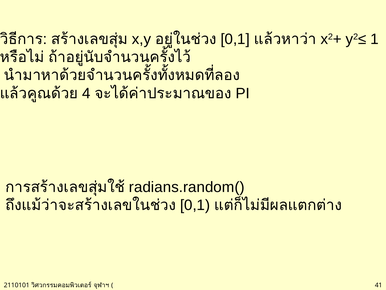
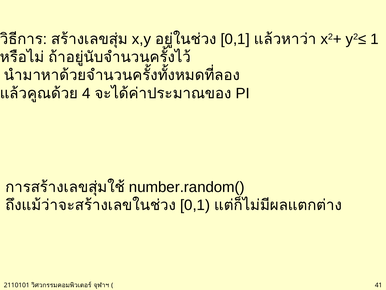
radians.random(: radians.random( -> number.random(
